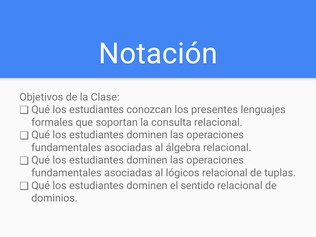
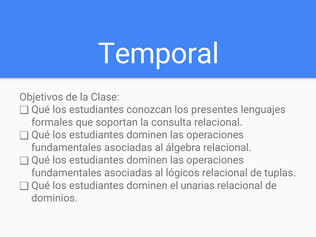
Notación: Notación -> Temporal
sentido: sentido -> unarias
